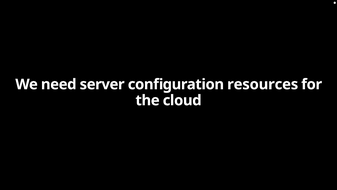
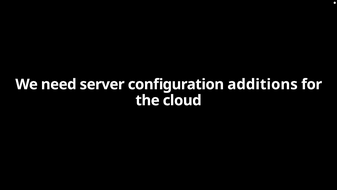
resources: resources -> additions
